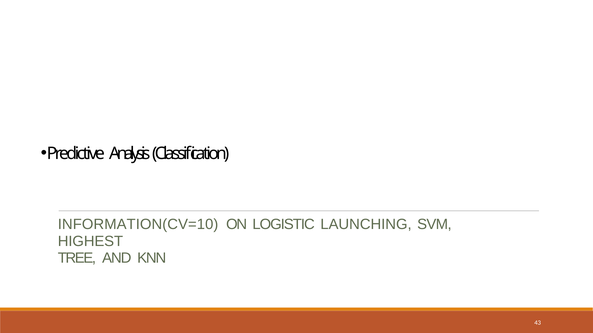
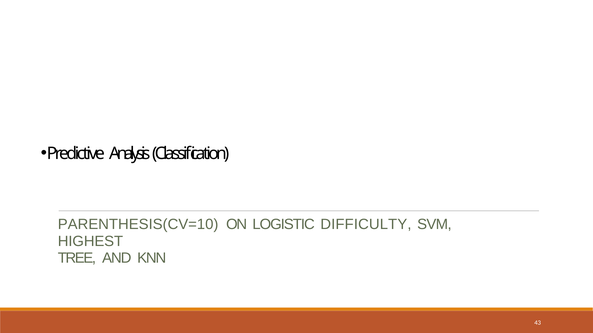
INFORMATION(CV=10: INFORMATION(CV=10 -> PARENTHESIS(CV=10
LAUNCHING: LAUNCHING -> DIFFICULTY
